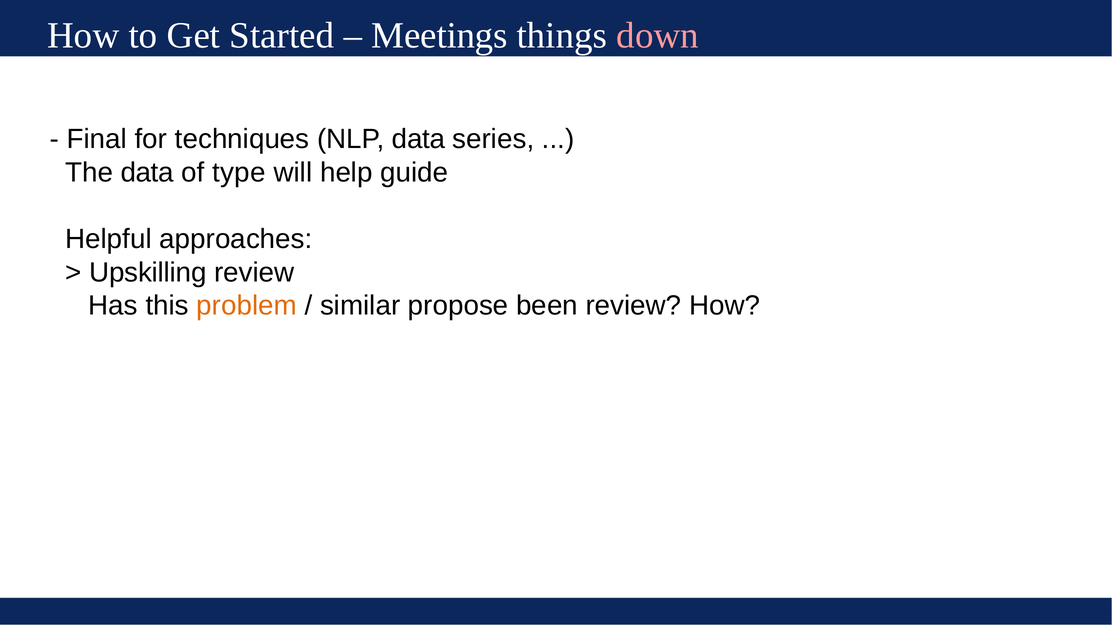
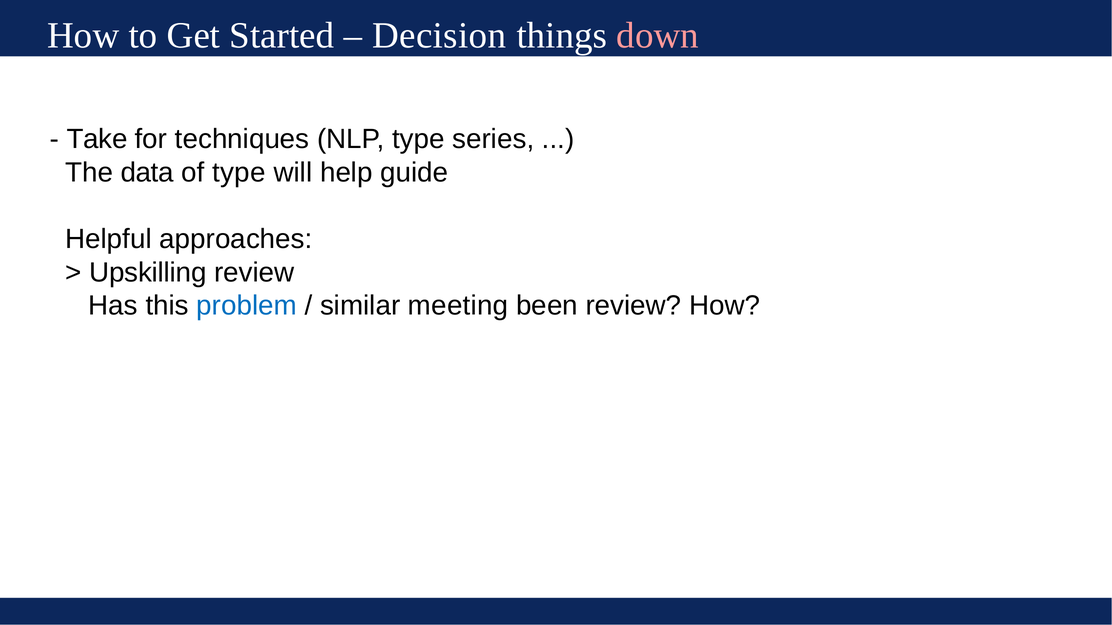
Meetings: Meetings -> Decision
Final: Final -> Take
NLP data: data -> type
problem colour: orange -> blue
propose: propose -> meeting
